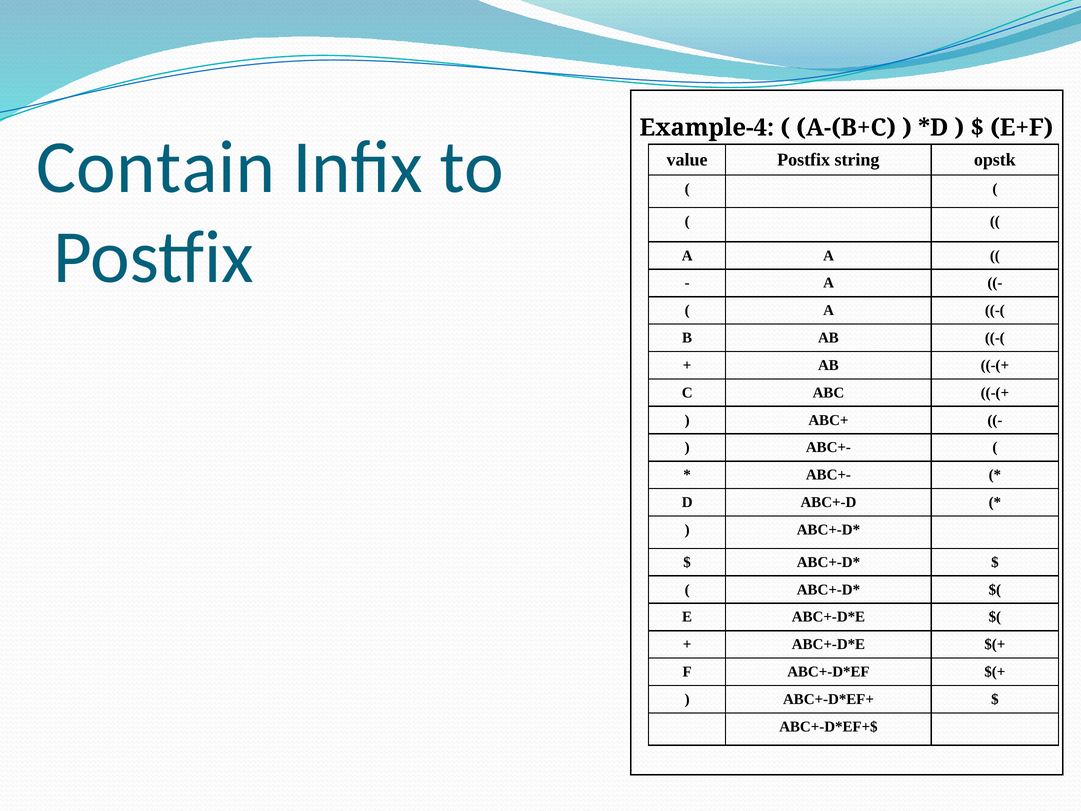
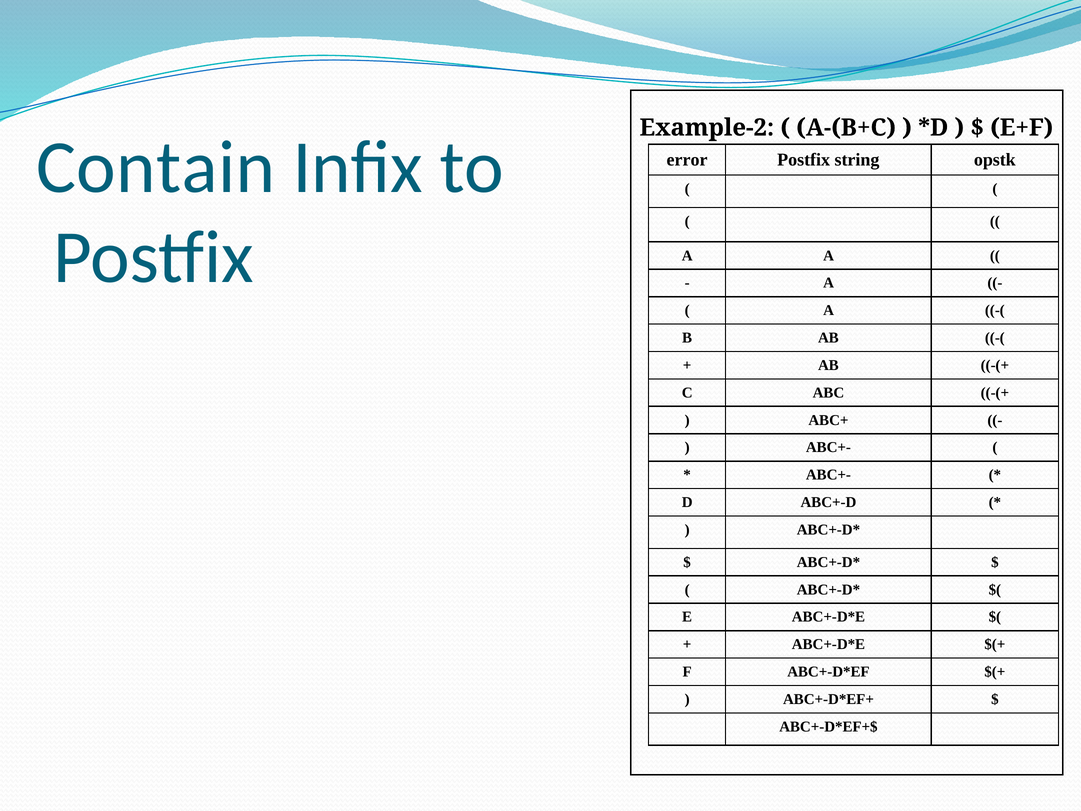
Example-4: Example-4 -> Example-2
value: value -> error
